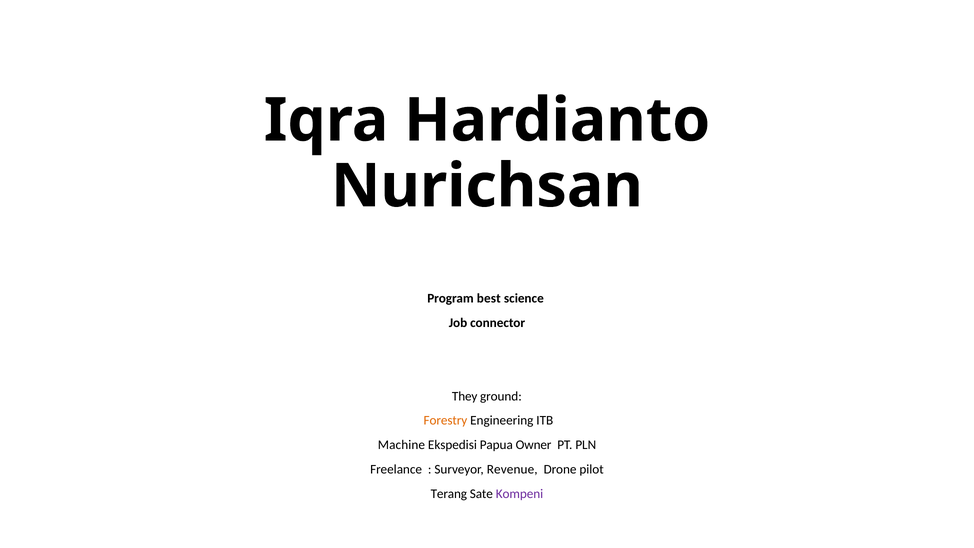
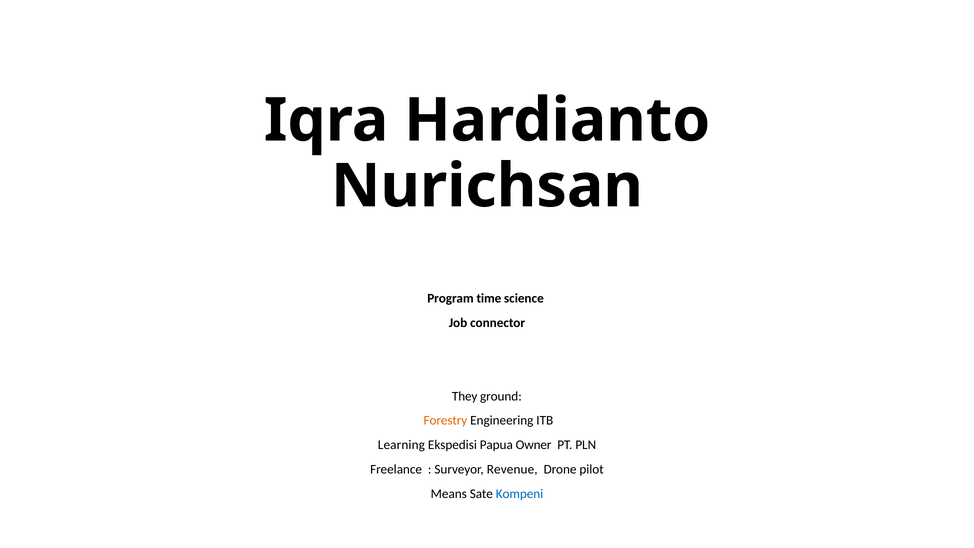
best: best -> time
Machine: Machine -> Learning
Terang: Terang -> Means
Kompeni colour: purple -> blue
